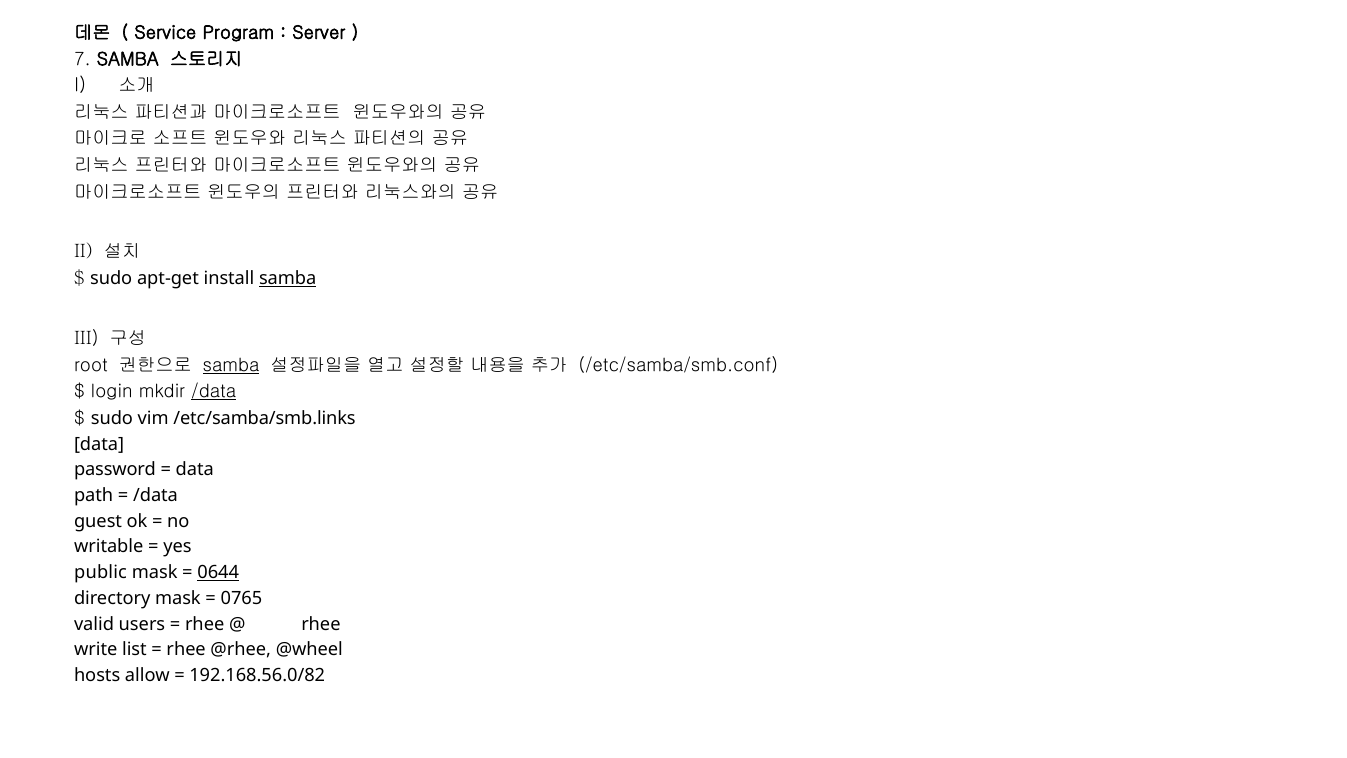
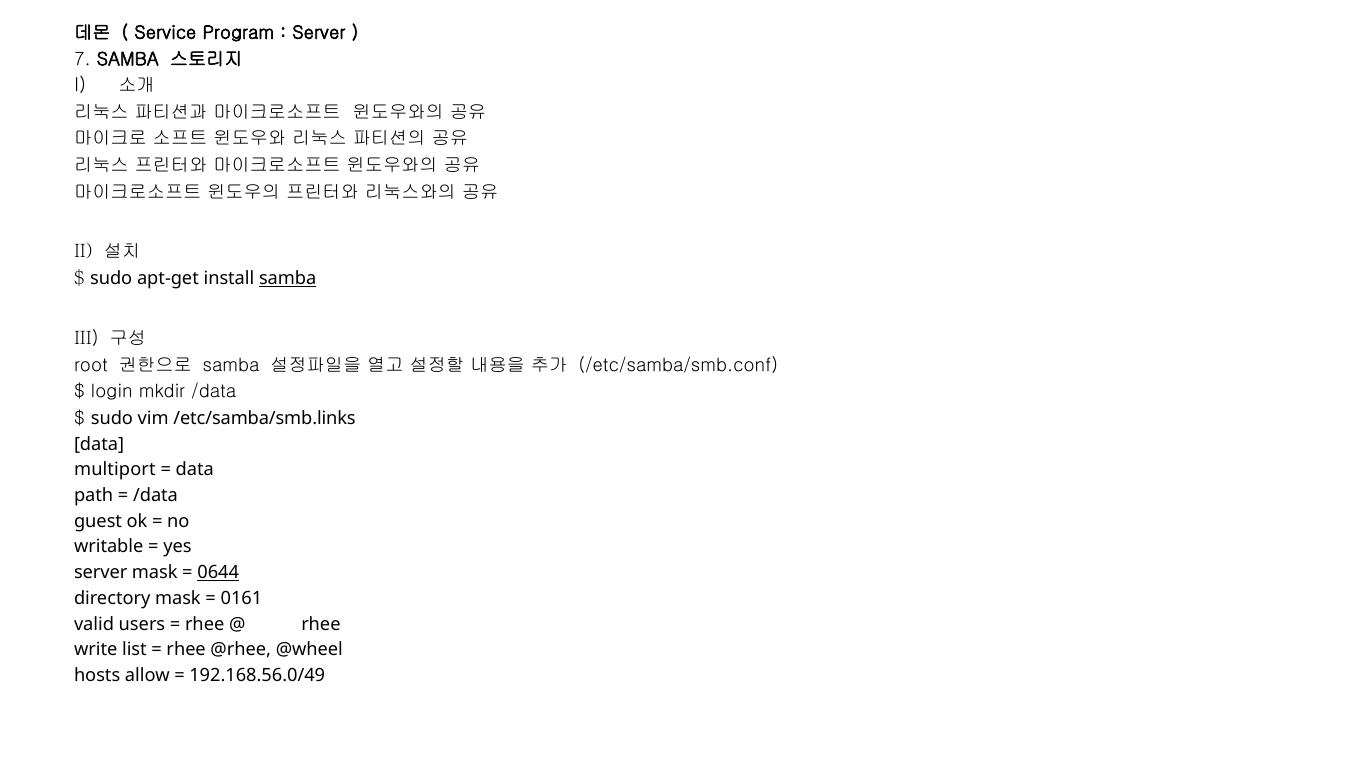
samba at (231, 365) underline: present -> none
/data at (214, 392) underline: present -> none
password: password -> multiport
public at (101, 572): public -> server
0765: 0765 -> 0161
192.168.56.0/82: 192.168.56.0/82 -> 192.168.56.0/49
